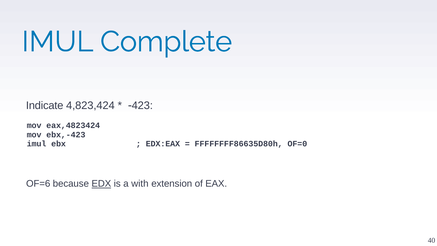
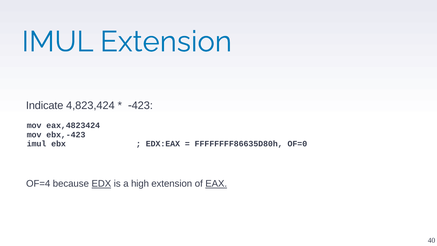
IMUL Complete: Complete -> Extension
OF=6: OF=6 -> OF=4
with: with -> high
EAX underline: none -> present
